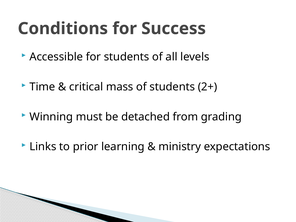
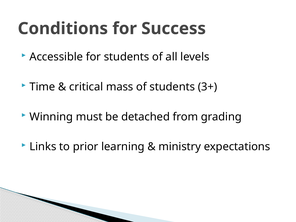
2+: 2+ -> 3+
